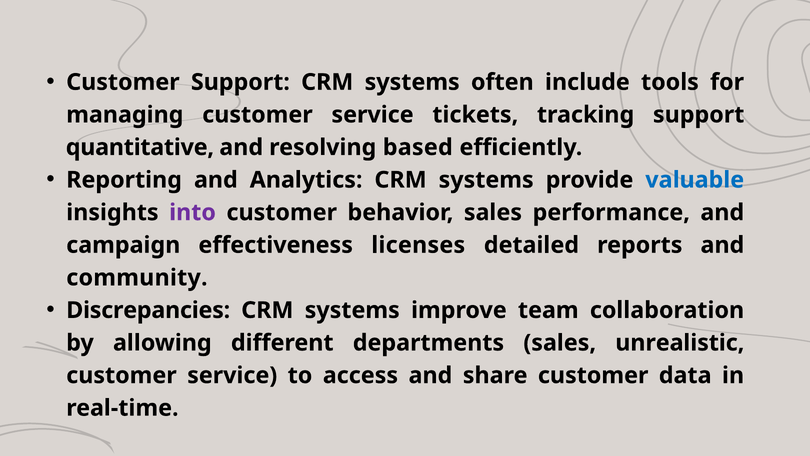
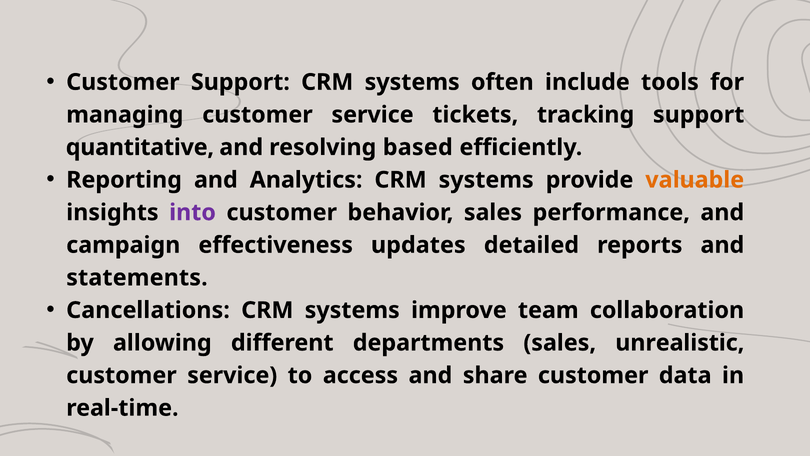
valuable colour: blue -> orange
licenses: licenses -> updates
community: community -> statements
Discrepancies: Discrepancies -> Cancellations
